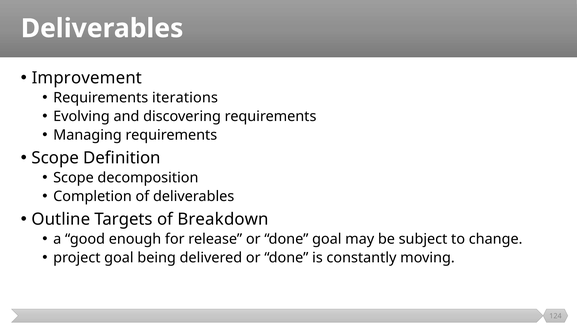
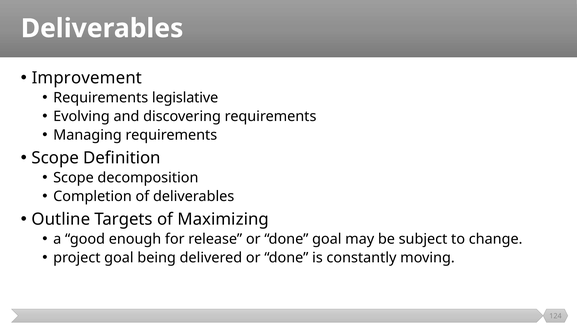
iterations: iterations -> legislative
Breakdown: Breakdown -> Maximizing
